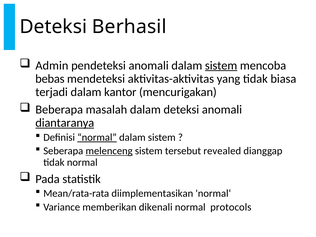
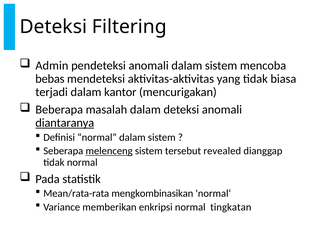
Berhasil: Berhasil -> Filtering
sistem at (221, 65) underline: present -> none
normal at (97, 137) underline: present -> none
diimplementasikan: diimplementasikan -> mengkombinasikan
dikenali: dikenali -> enkripsi
protocols: protocols -> tingkatan
